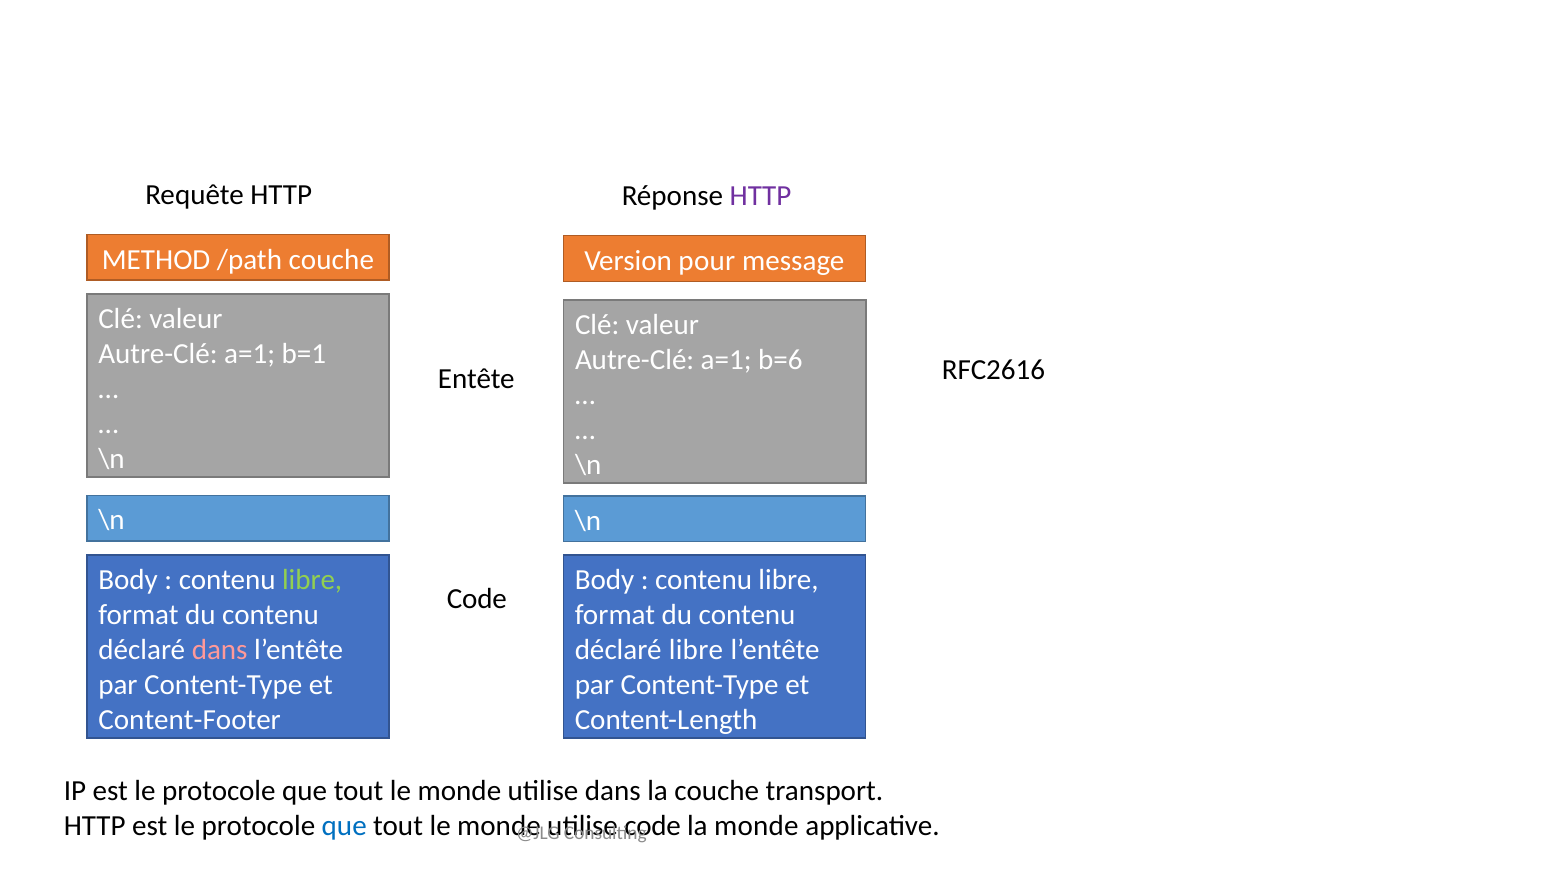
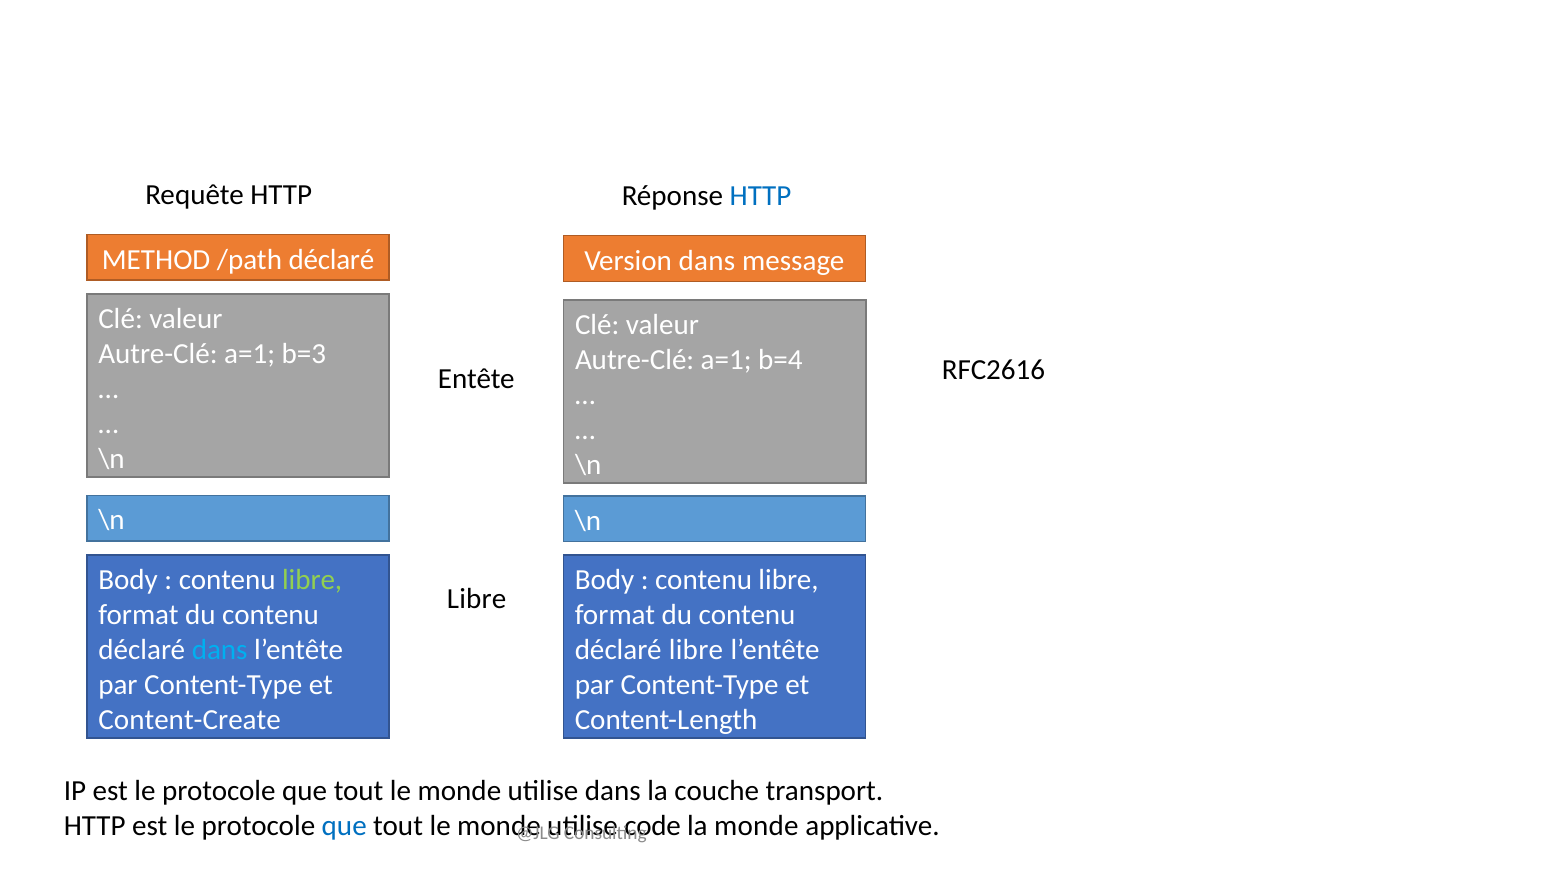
HTTP at (760, 196) colour: purple -> blue
/path couche: couche -> déclaré
Version pour: pour -> dans
b=1: b=1 -> b=3
b=6: b=6 -> b=4
Code at (477, 599): Code -> Libre
dans at (220, 650) colour: pink -> light blue
Content-Footer: Content-Footer -> Content-Create
